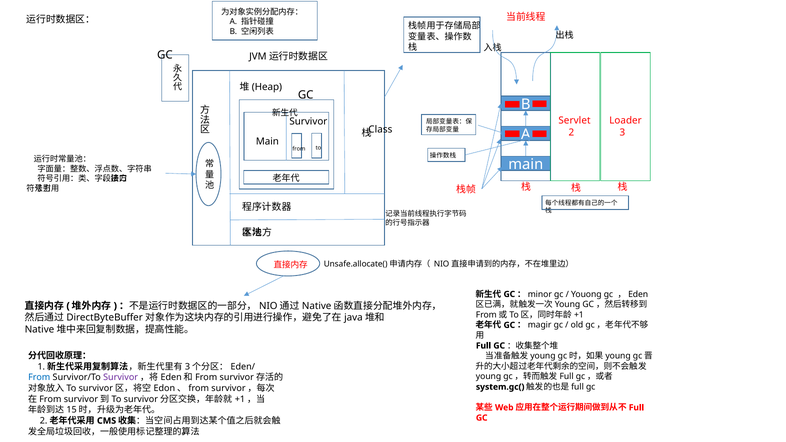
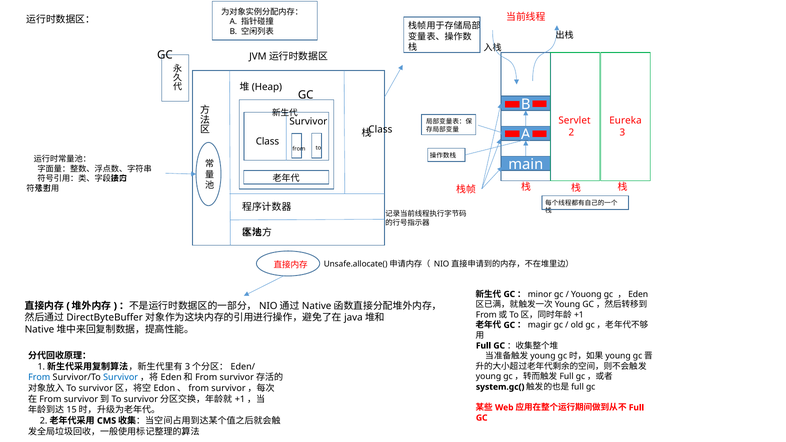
Loader: Loader -> Eureka
Main at (267, 142): Main -> Class
Survivor at (121, 378) colour: purple -> blue
